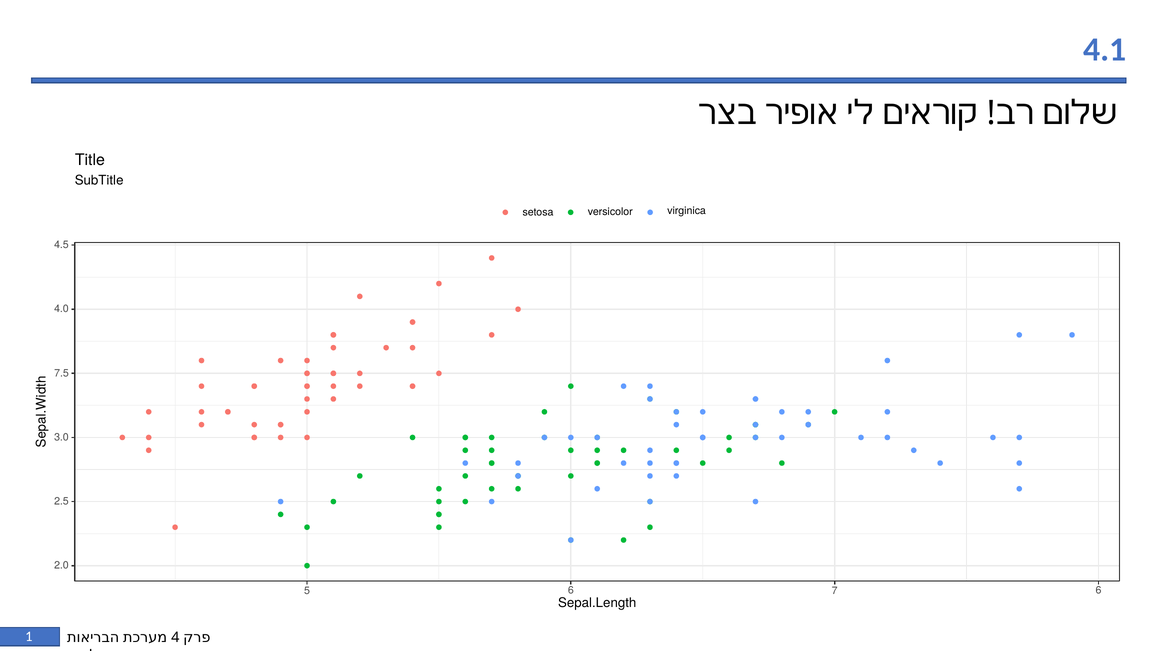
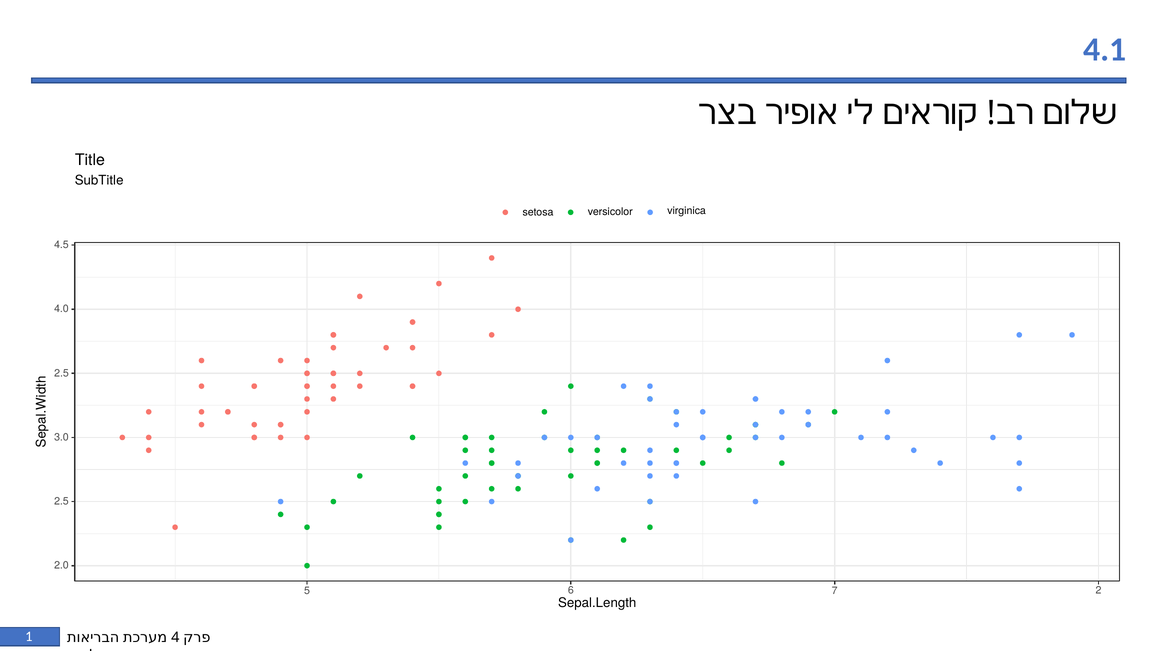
7.5 at (62, 373): 7.5 -> 2.5
7 6: 6 -> 2
